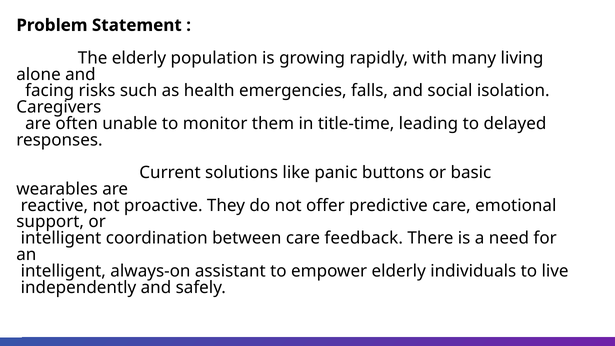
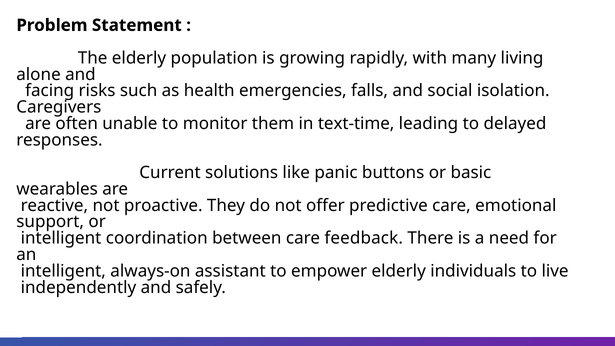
title-time: title-time -> text-time
